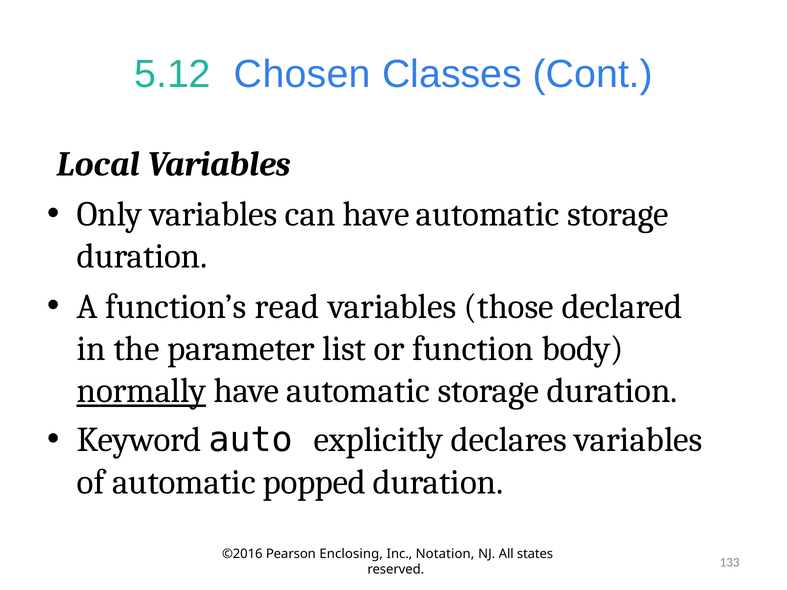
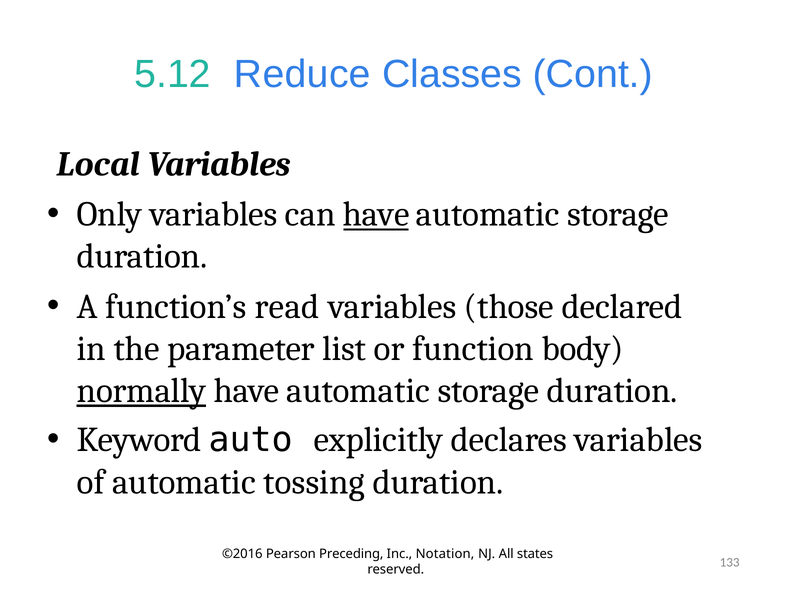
Chosen: Chosen -> Reduce
have at (376, 215) underline: none -> present
popped: popped -> tossing
Enclosing: Enclosing -> Preceding
